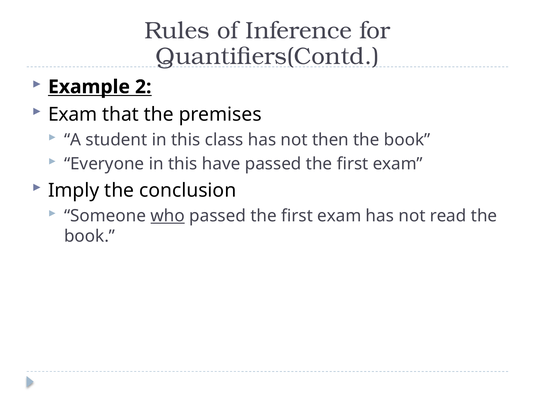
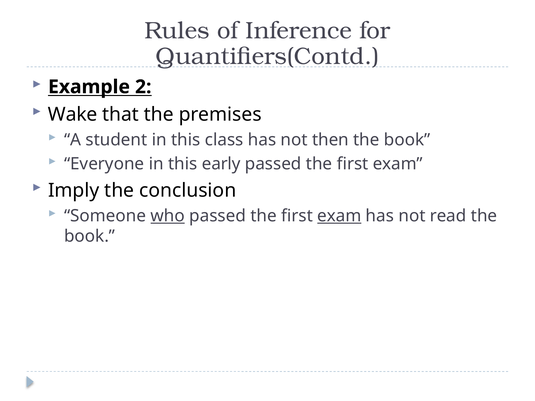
Exam at (73, 115): Exam -> Wake
have: have -> early
exam at (339, 216) underline: none -> present
